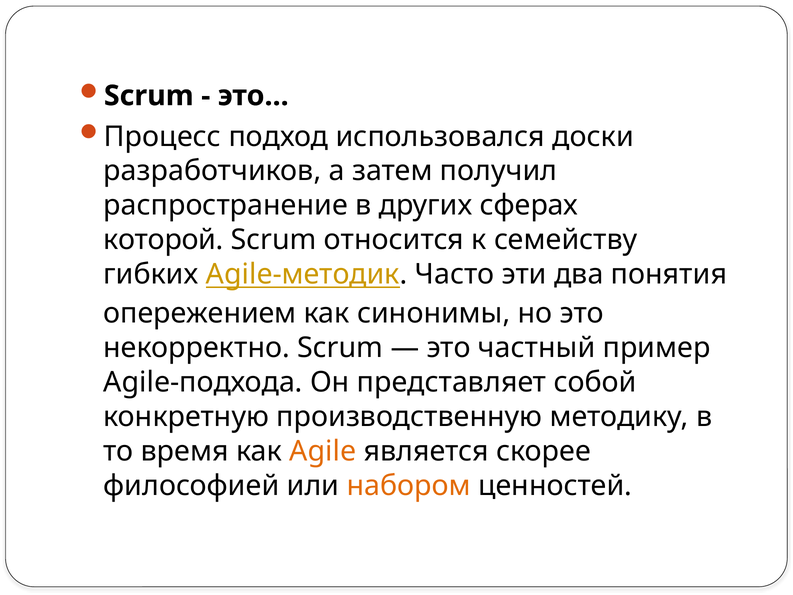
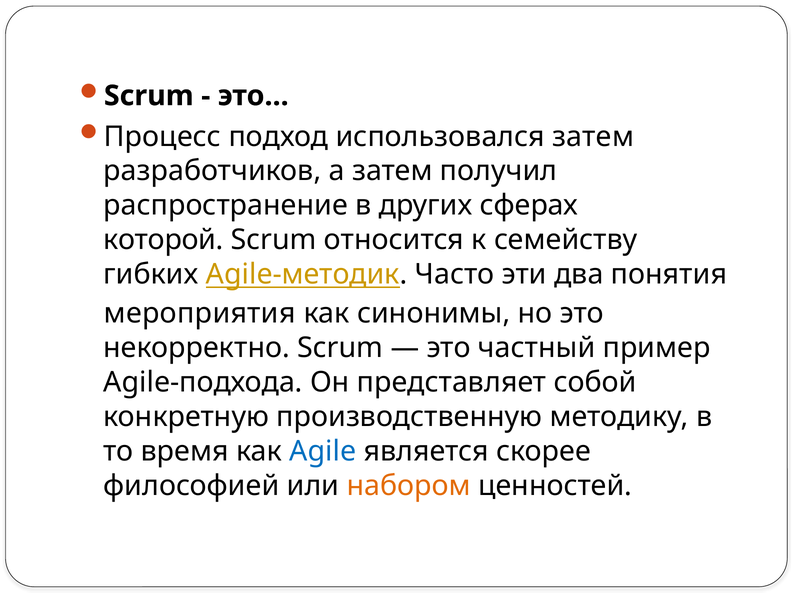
использовался доски: доски -> затем
опережением: опережением -> мероприятия
Agile colour: orange -> blue
